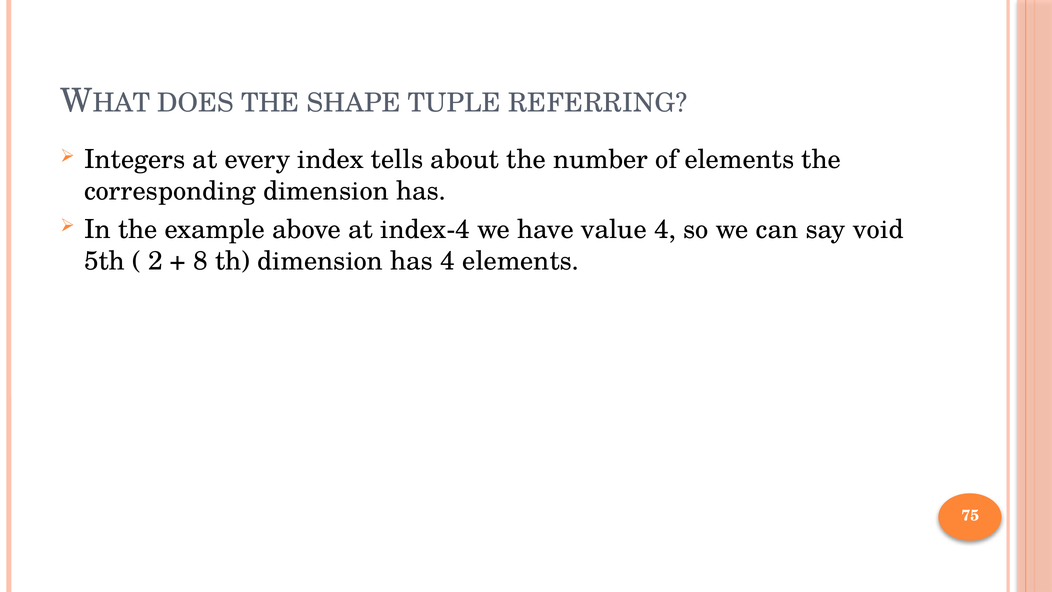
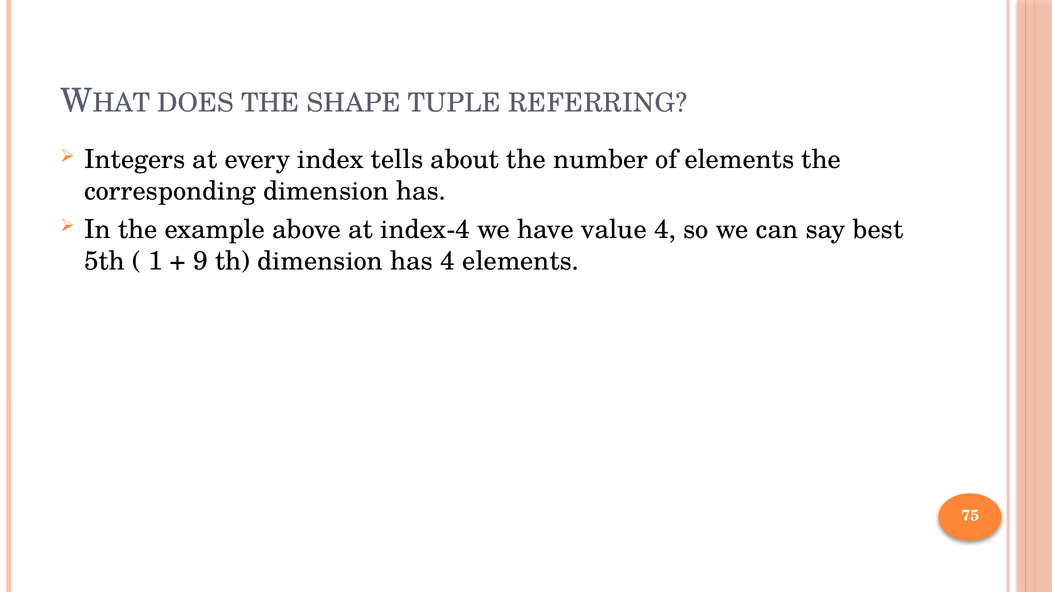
void: void -> best
2: 2 -> 1
8: 8 -> 9
